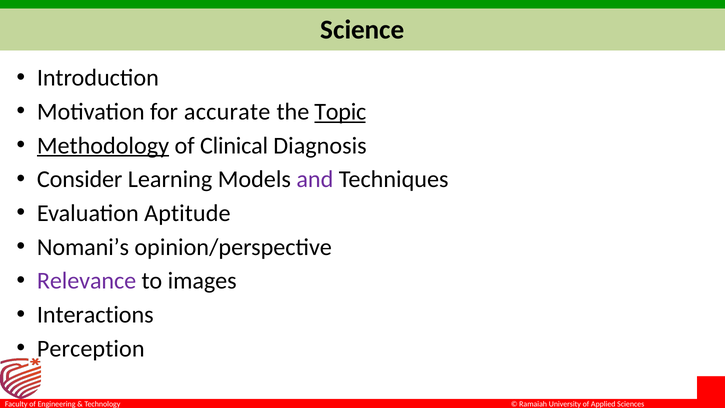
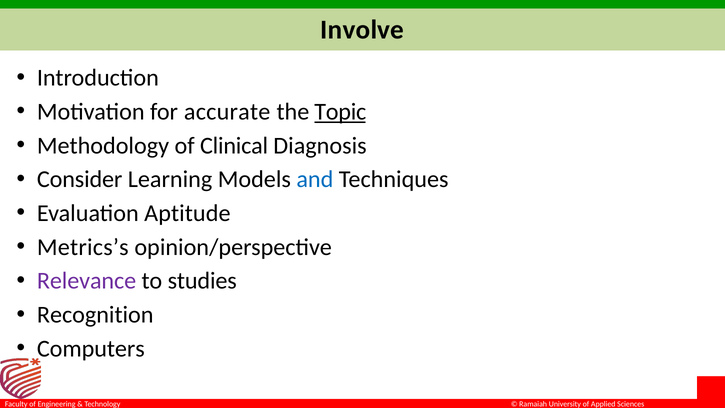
Science: Science -> Involve
Methodology underline: present -> none
and colour: purple -> blue
Nomani’s: Nomani’s -> Metrics’s
images: images -> studies
Interactions: Interactions -> Recognition
Perception: Perception -> Computers
